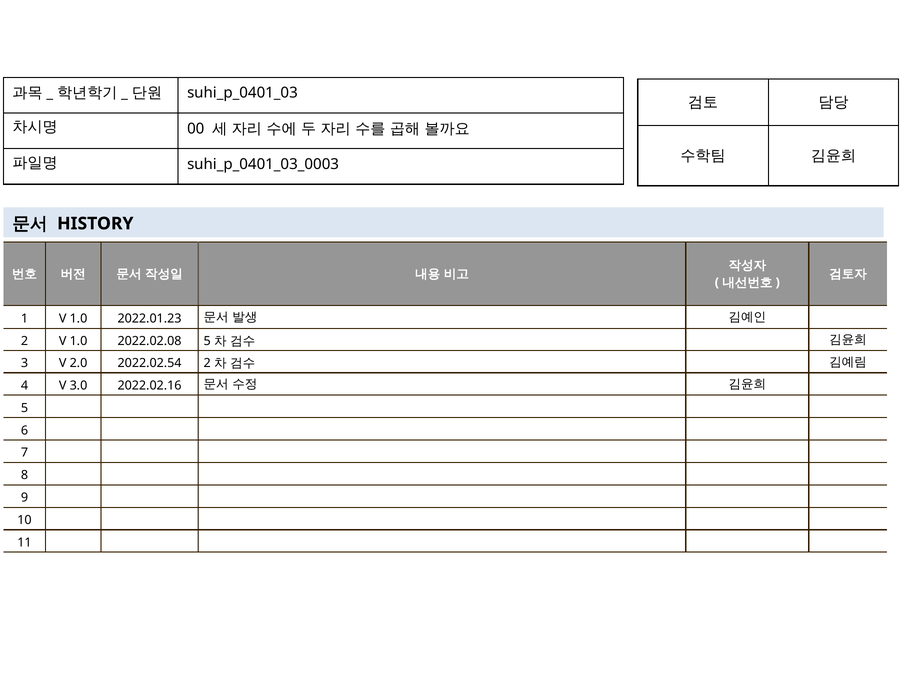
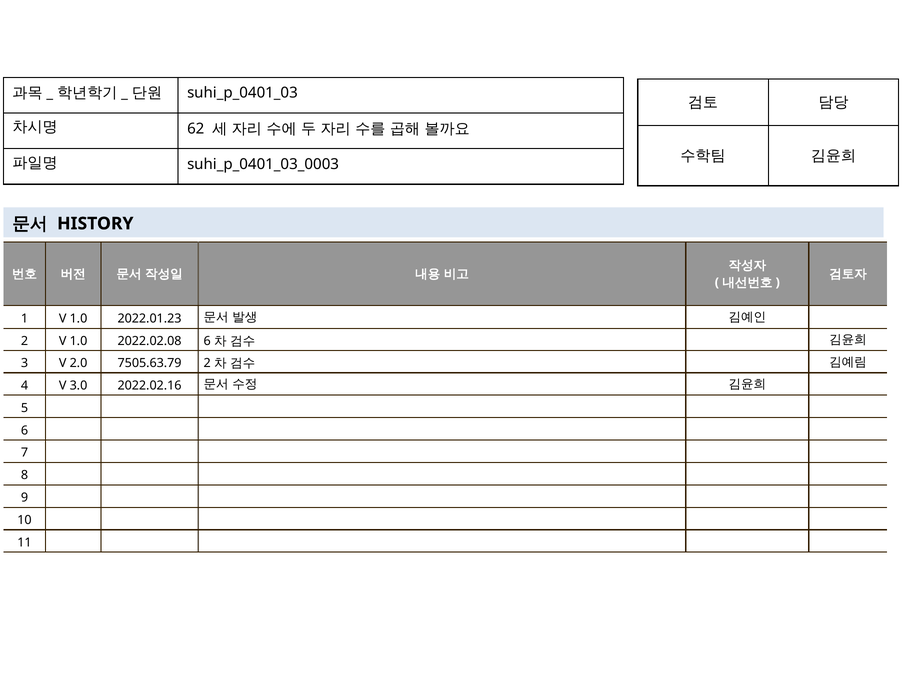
00: 00 -> 62
2022.02.08 5: 5 -> 6
2022.02.54: 2022.02.54 -> 7505.63.79
